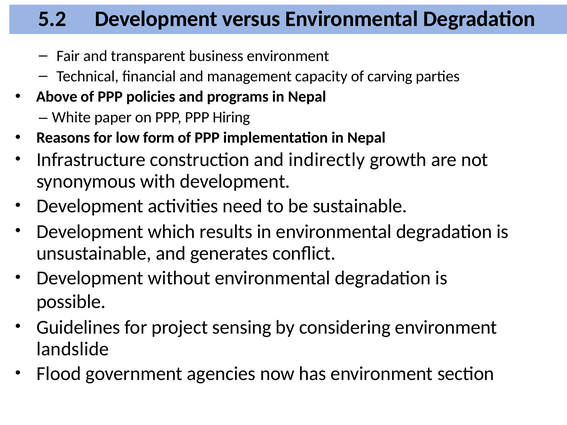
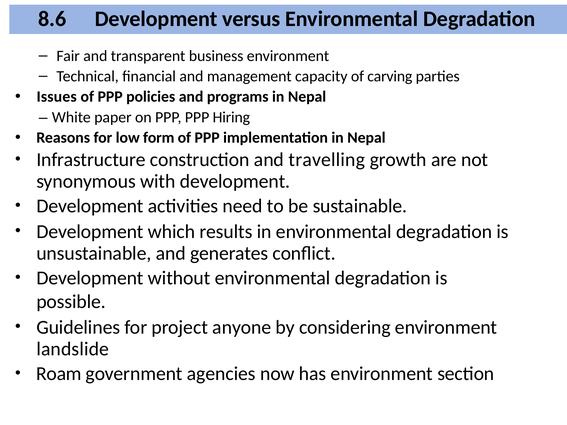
5.2: 5.2 -> 8.6
Above: Above -> Issues
indirectly: indirectly -> travelling
sensing: sensing -> anyone
Flood: Flood -> Roam
